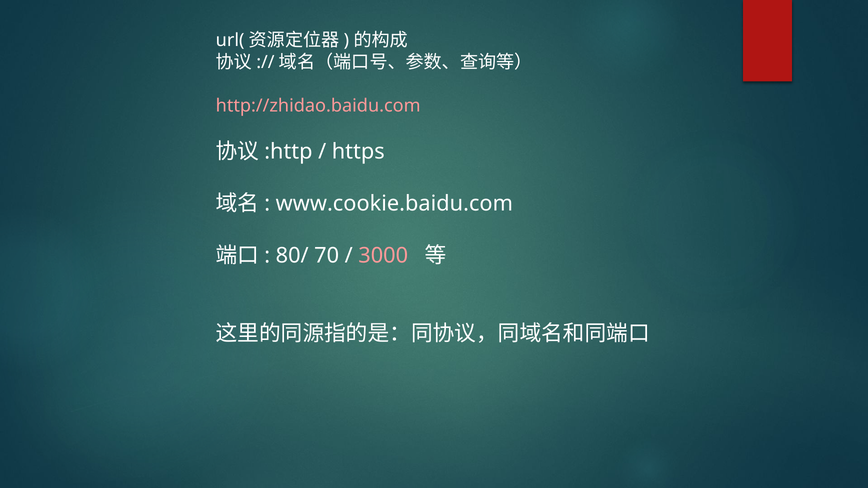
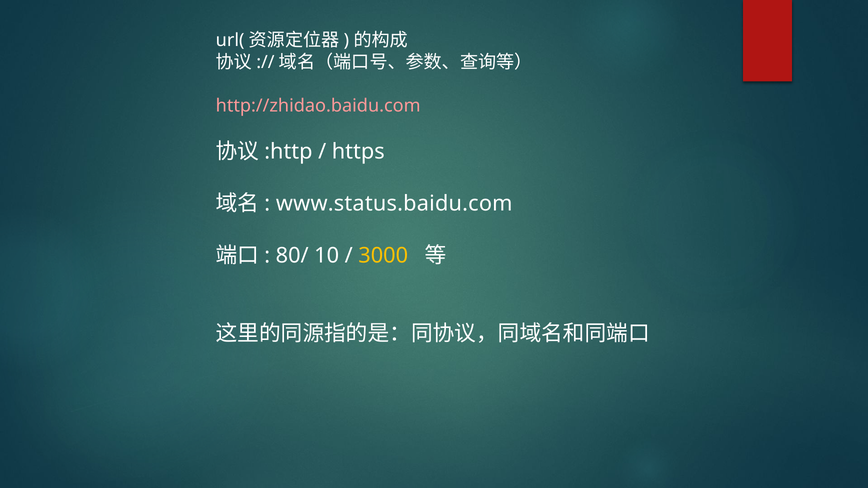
www.cookie.baidu.com: www.cookie.baidu.com -> www.status.baidu.com
70: 70 -> 10
3000 colour: pink -> yellow
